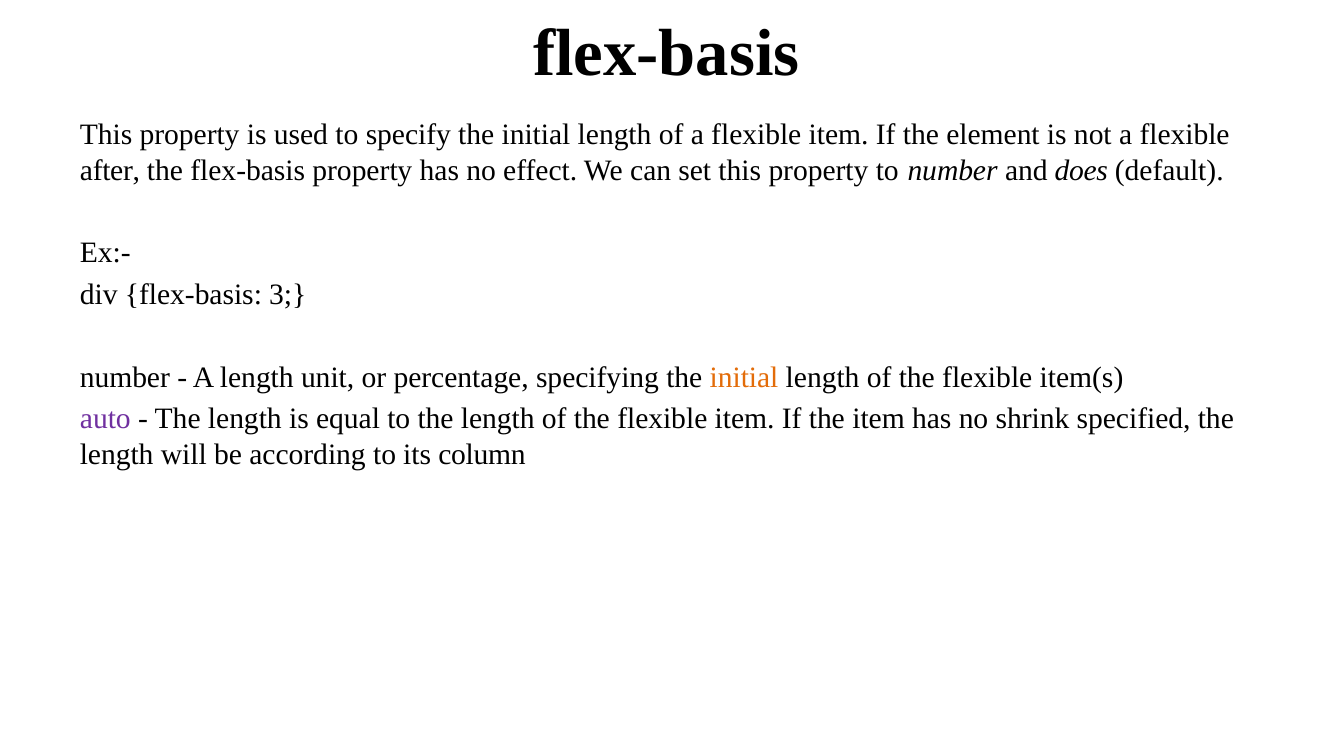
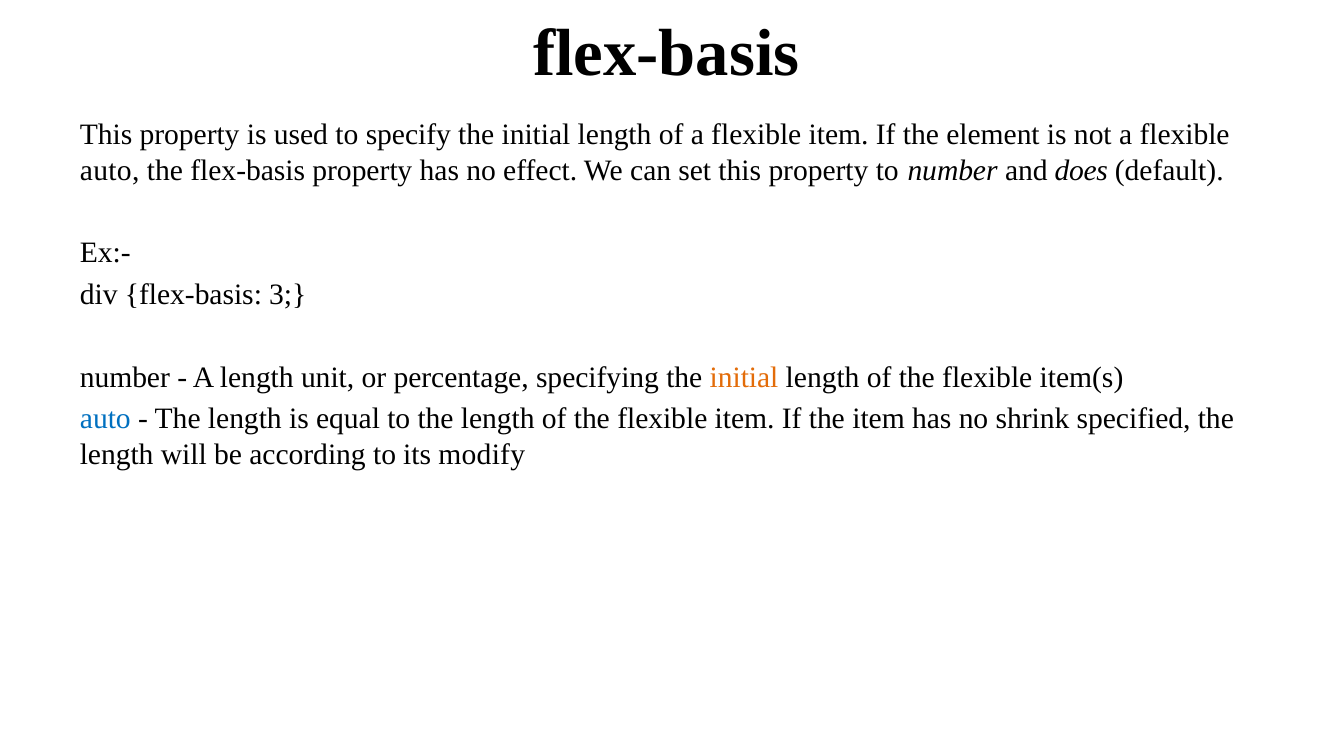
after at (110, 170): after -> auto
auto at (105, 419) colour: purple -> blue
column: column -> modify
